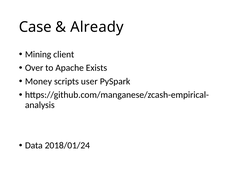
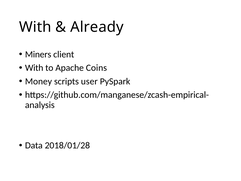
Case at (35, 27): Case -> With
Mining: Mining -> Miners
Over at (34, 68): Over -> With
Exists: Exists -> Coins
2018/01/24: 2018/01/24 -> 2018/01/28
